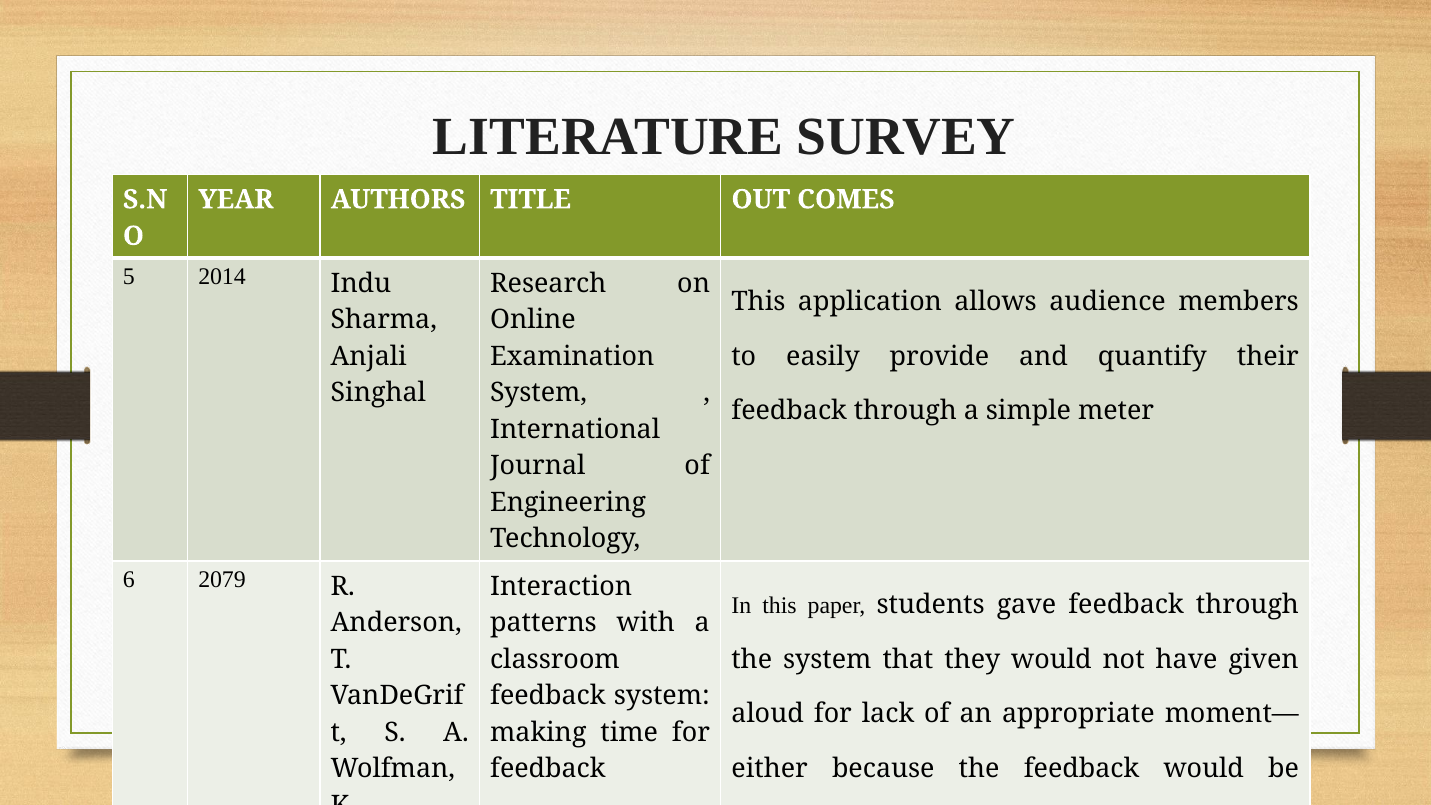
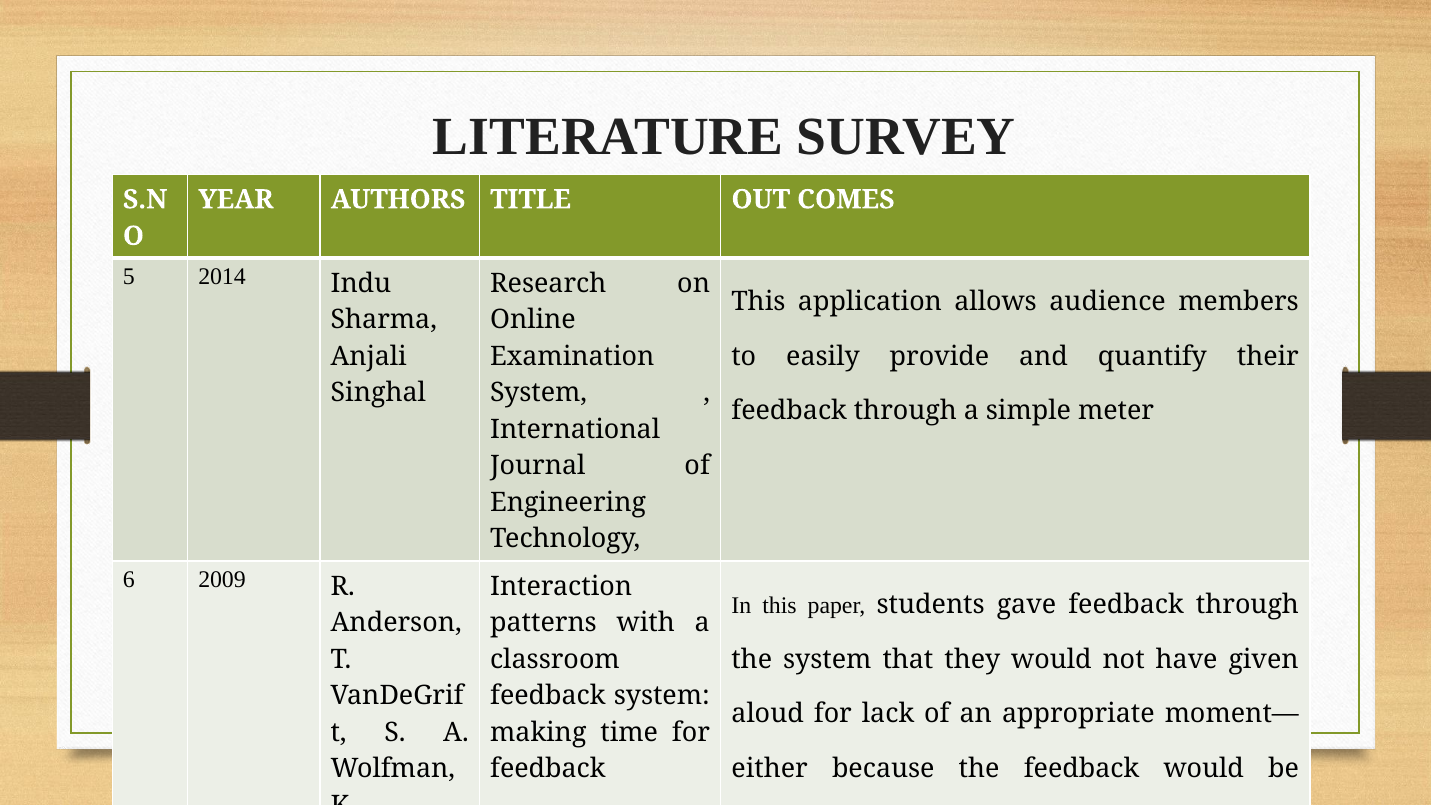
2079: 2079 -> 2009
